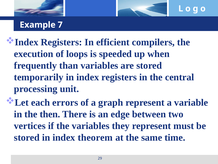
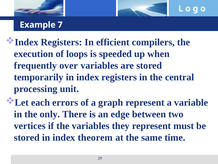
than: than -> over
then: then -> only
